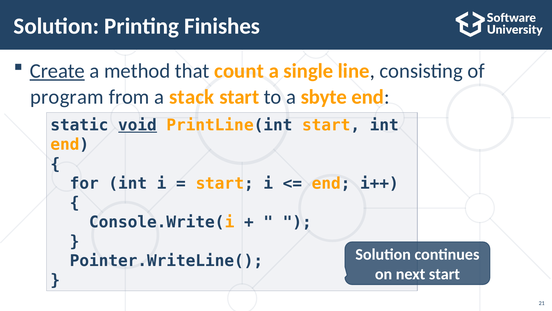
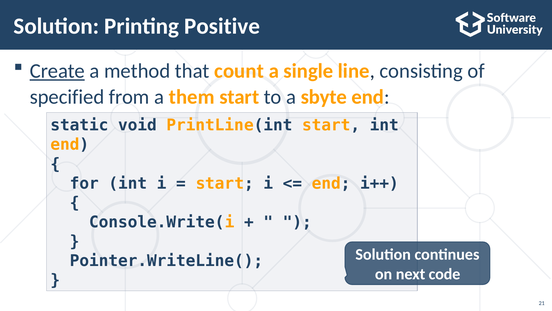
Finishes: Finishes -> Positive
program: program -> specified
stack: stack -> them
void underline: present -> none
next start: start -> code
